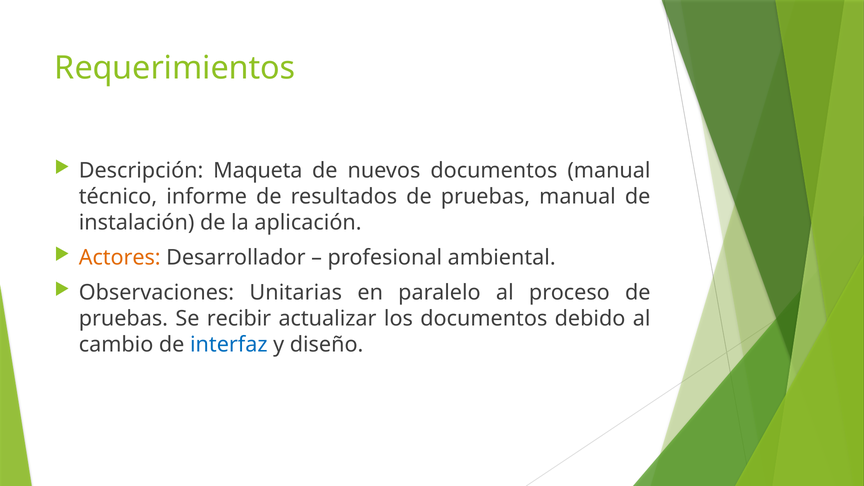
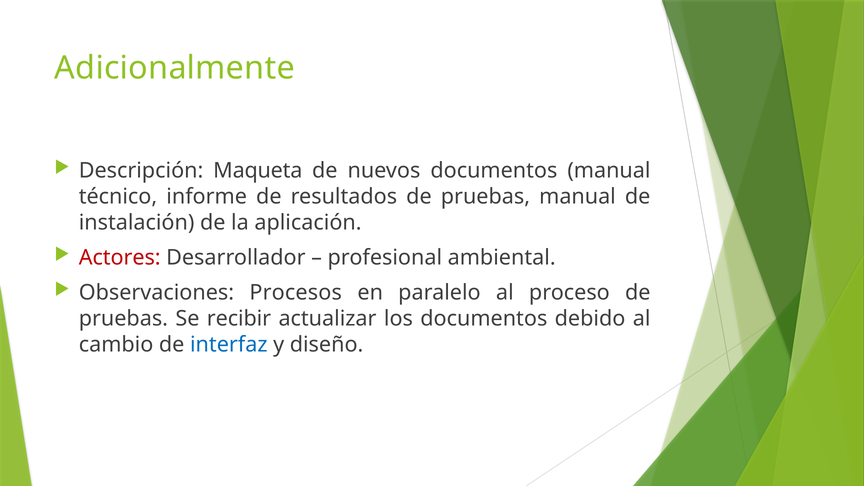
Requerimientos: Requerimientos -> Adicionalmente
Actores colour: orange -> red
Unitarias: Unitarias -> Procesos
